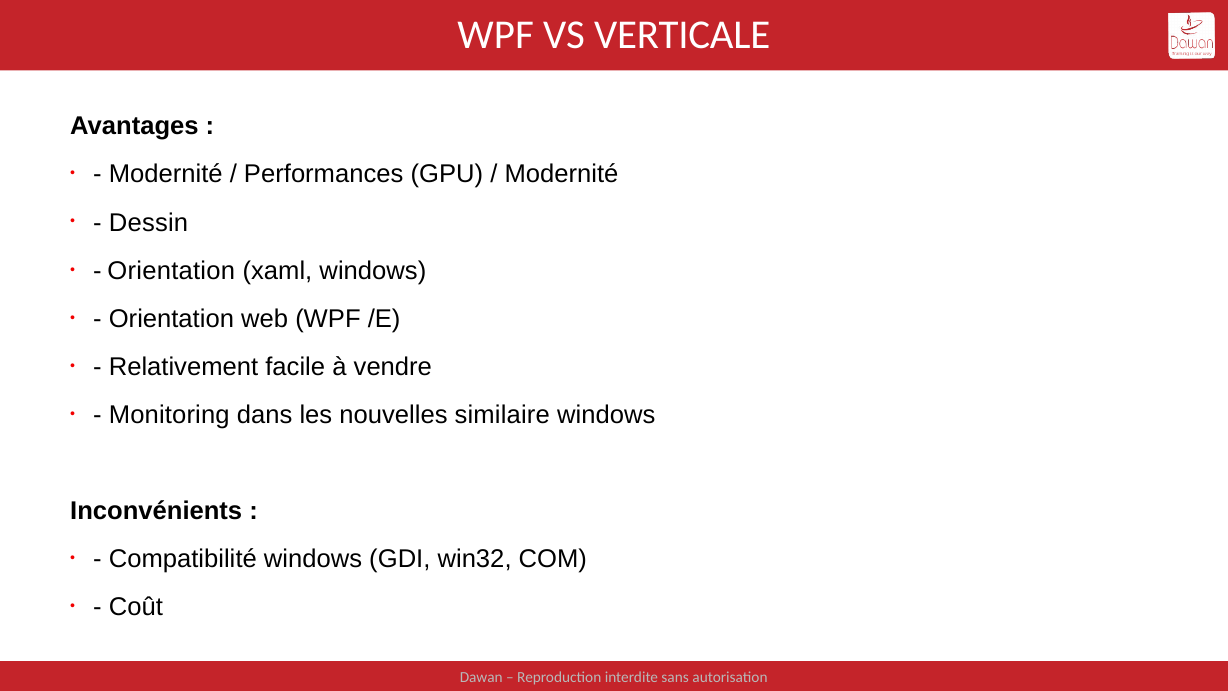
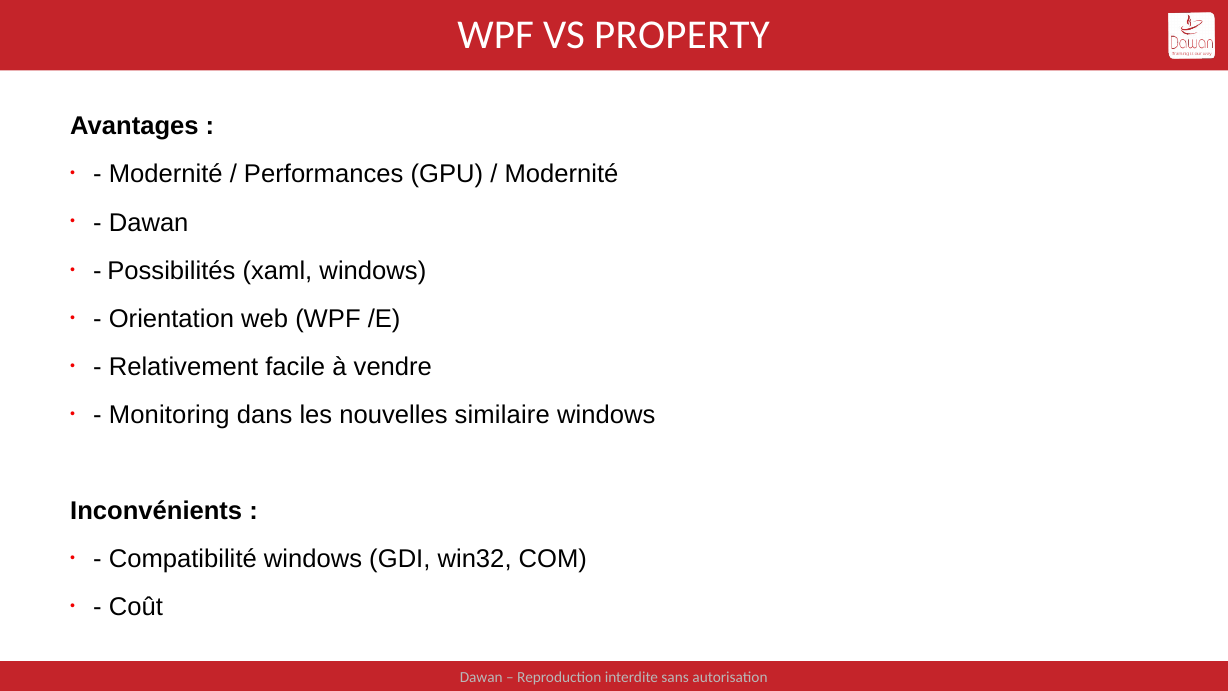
VERTICALE: VERTICALE -> PROPERTY
Dessin at (149, 222): Dessin -> Dawan
Orientation at (171, 271): Orientation -> Possibilités
